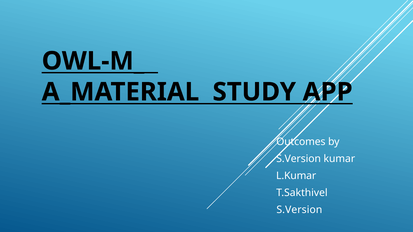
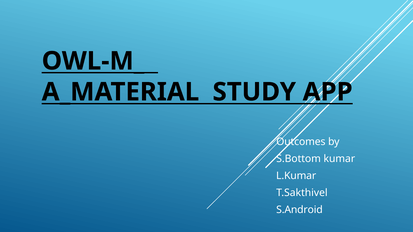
S.Version at (299, 159): S.Version -> S.Bottom
S.Version at (299, 210): S.Version -> S.Android
